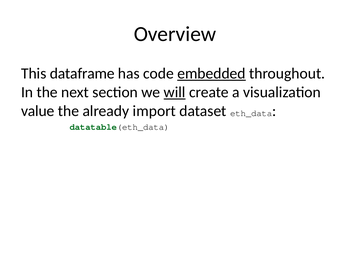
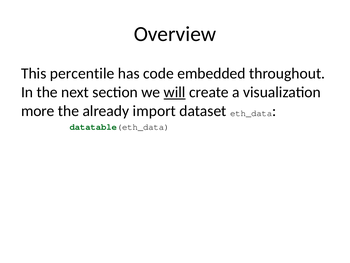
dataframe: dataframe -> percentile
embedded underline: present -> none
value: value -> more
